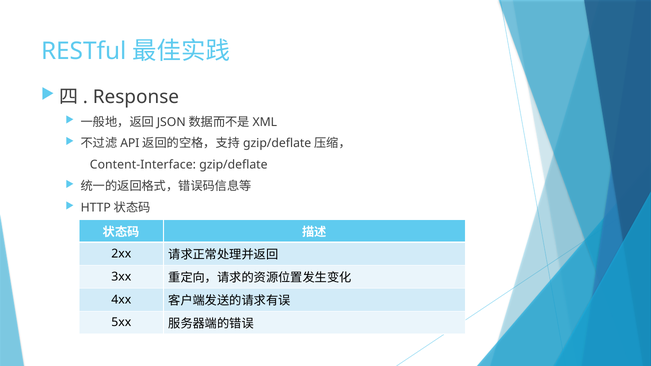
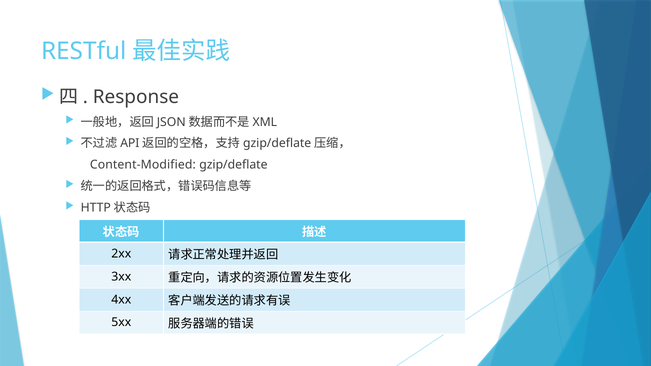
Content-Interface: Content-Interface -> Content-Modified
